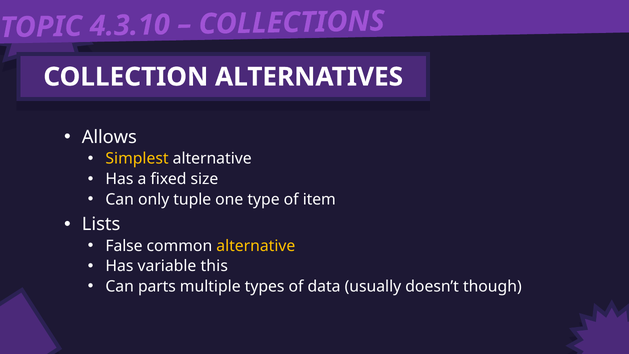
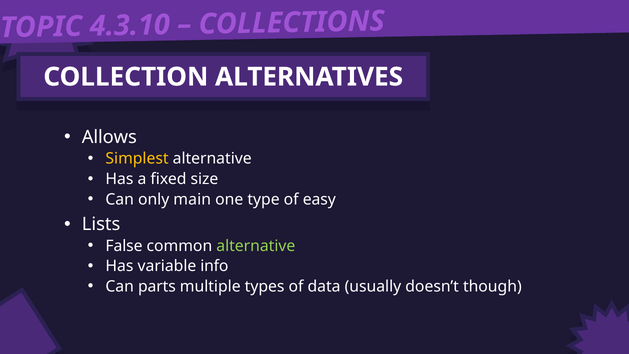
tuple: tuple -> main
item: item -> easy
alternative at (256, 246) colour: yellow -> light green
this: this -> info
